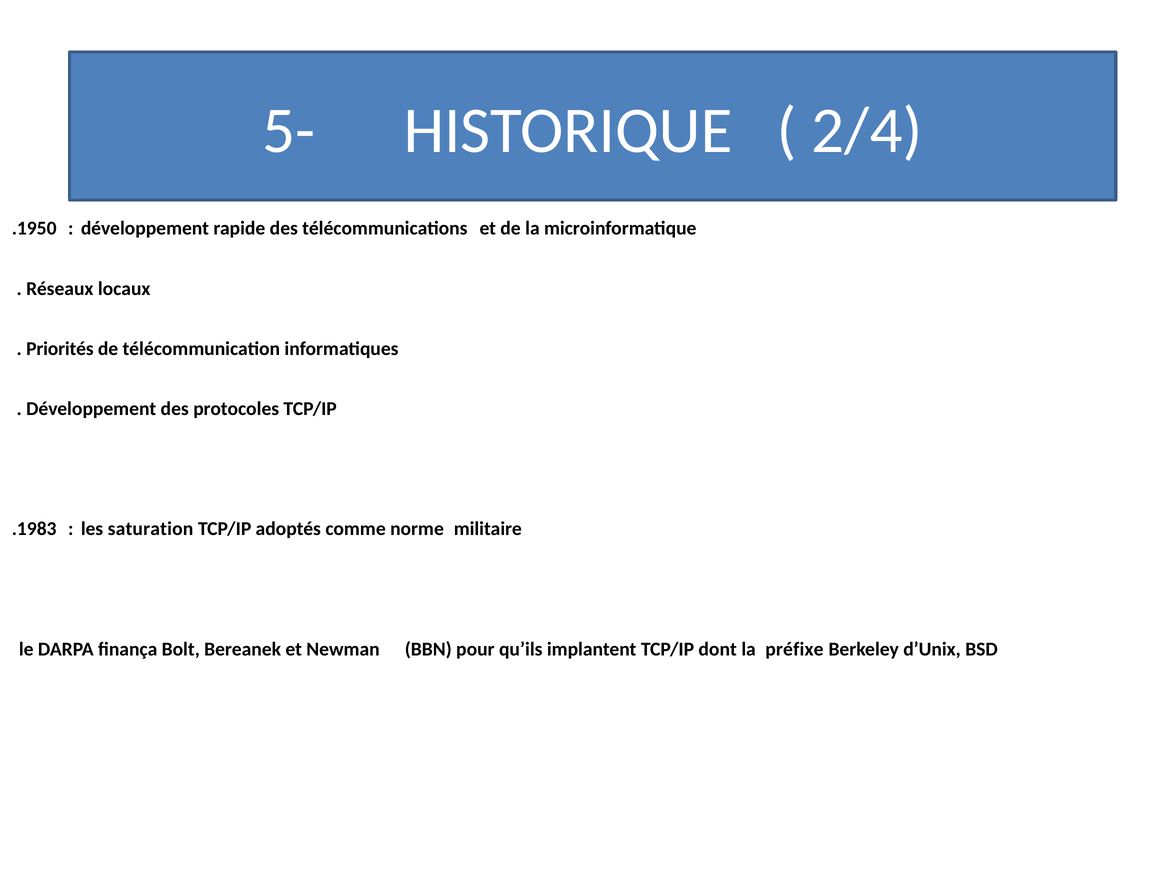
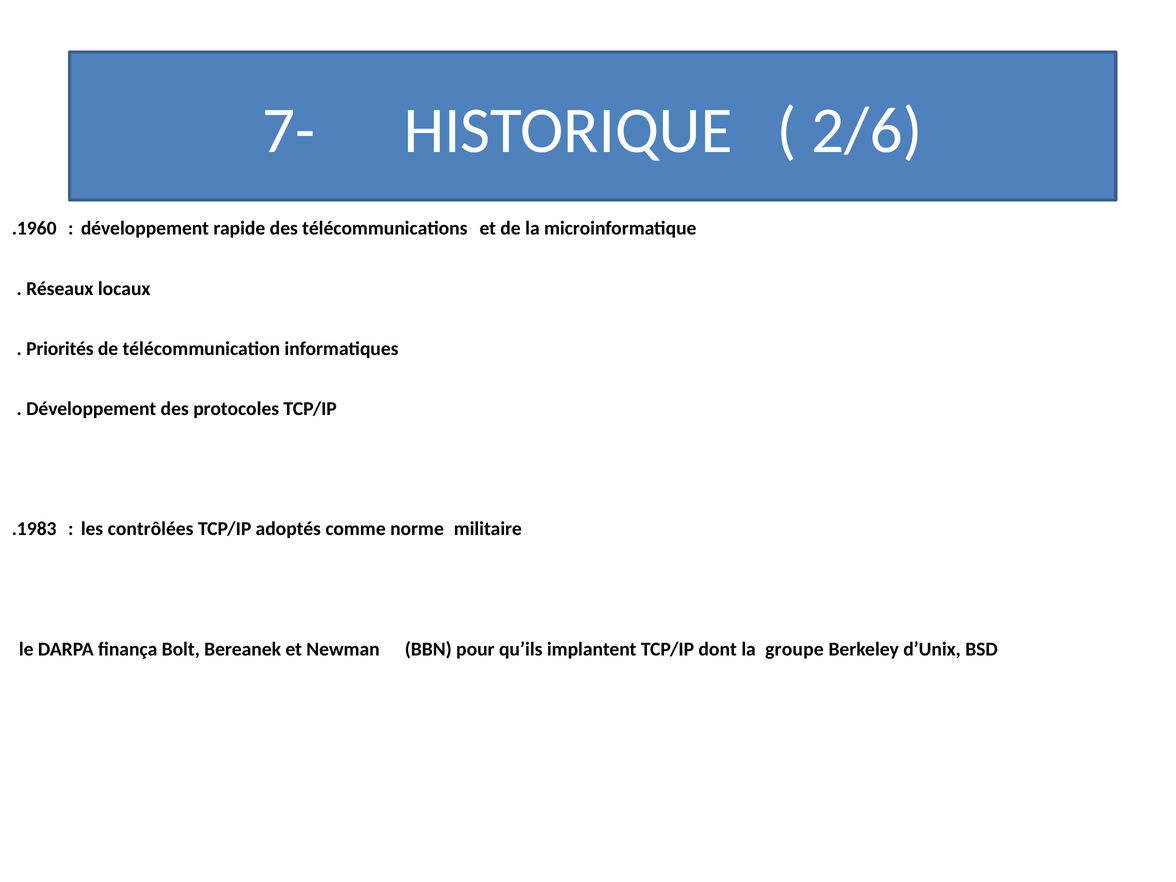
5-: 5- -> 7-
2/4: 2/4 -> 2/6
.1950: .1950 -> .1960
saturation: saturation -> contrôlées
préfixe: préfixe -> groupe
